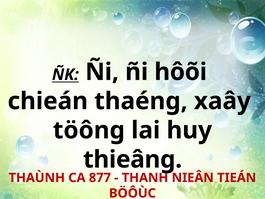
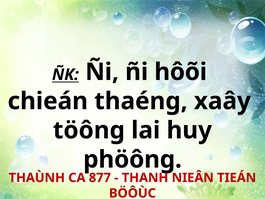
thieâng: thieâng -> phöông
